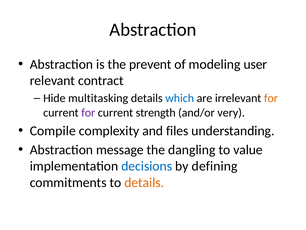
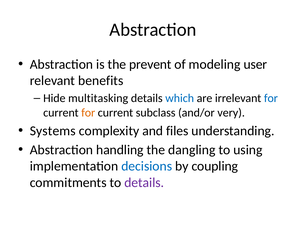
contract: contract -> benefits
for at (271, 98) colour: orange -> blue
for at (88, 112) colour: purple -> orange
strength: strength -> subclass
Compile: Compile -> Systems
message: message -> handling
value: value -> using
defining: defining -> coupling
details at (144, 182) colour: orange -> purple
